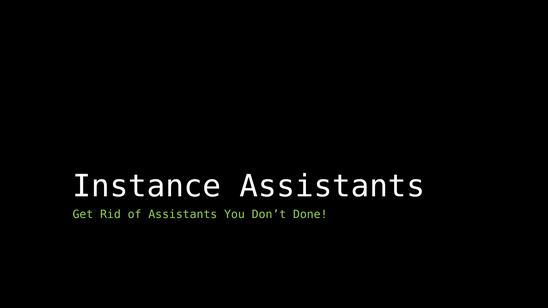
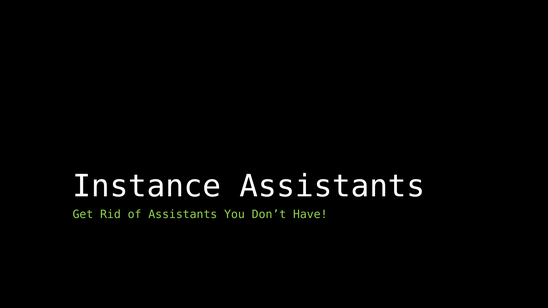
Done: Done -> Have
